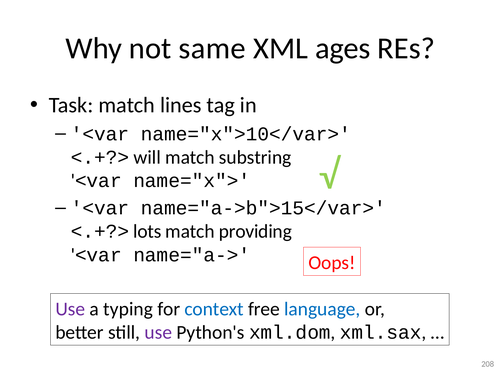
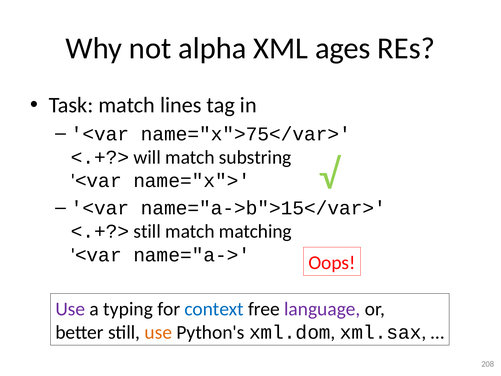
same: same -> alpha
name="x">10</var>: name="x">10</var> -> name="x">75</var>
lots at (147, 231): lots -> still
providing: providing -> matching
language colour: blue -> purple
use at (158, 332) colour: purple -> orange
